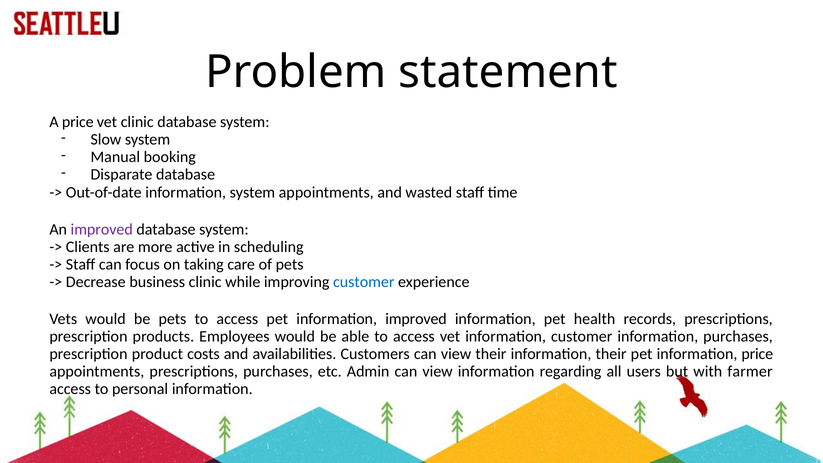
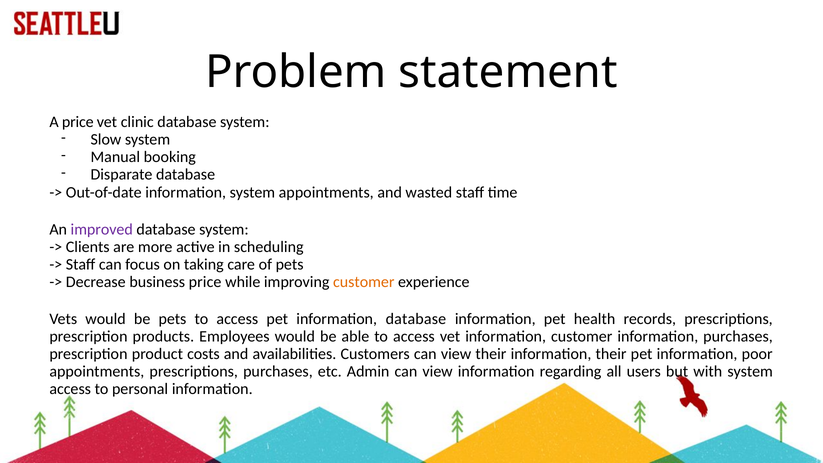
business clinic: clinic -> price
customer at (364, 282) colour: blue -> orange
information improved: improved -> database
information price: price -> poor
with farmer: farmer -> system
